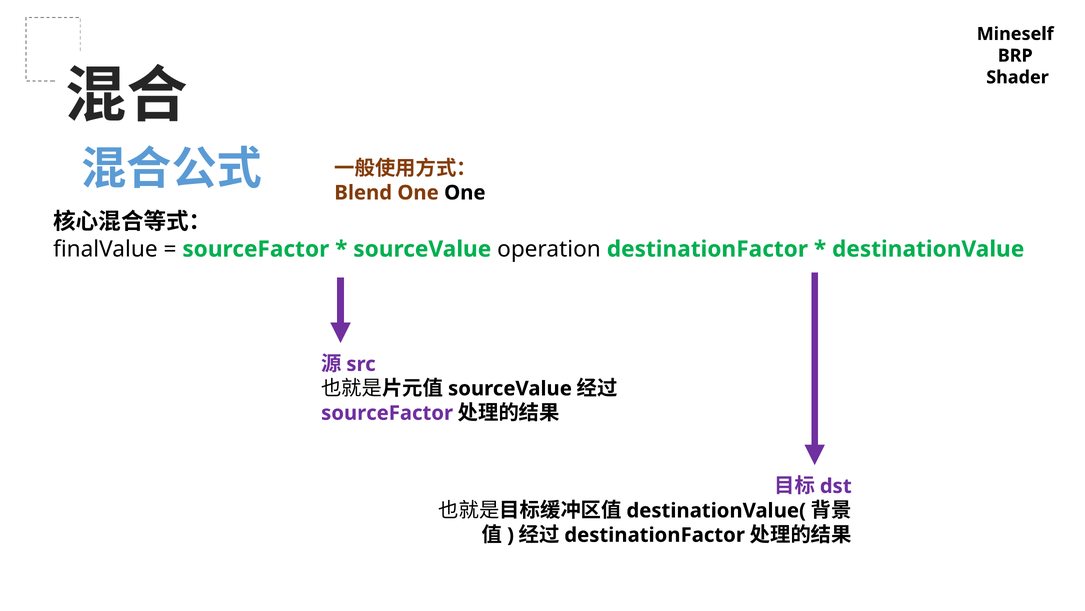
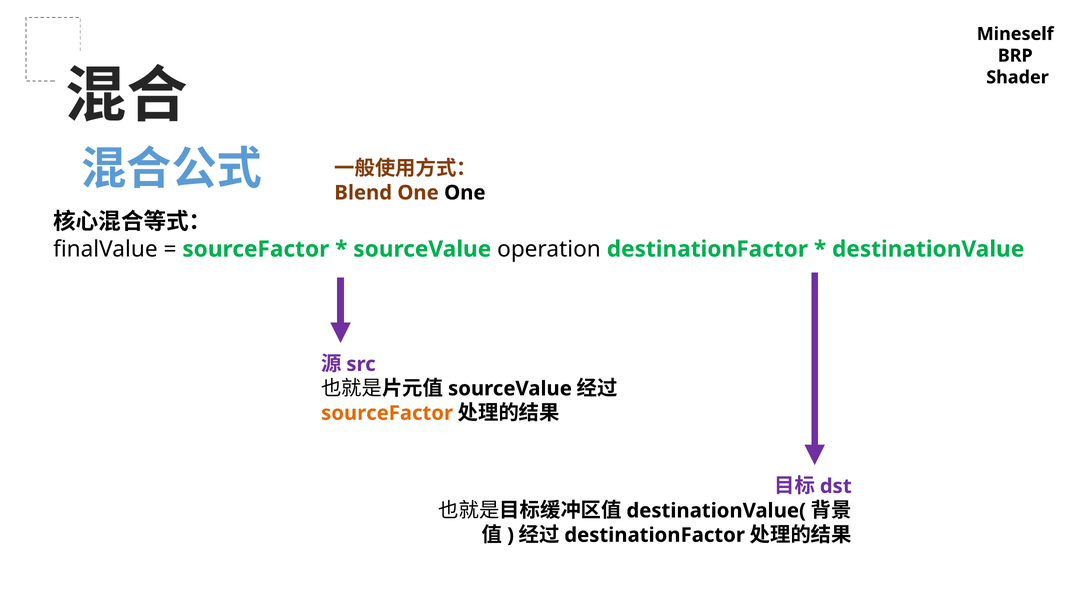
sourceFactor at (387, 413) colour: purple -> orange
